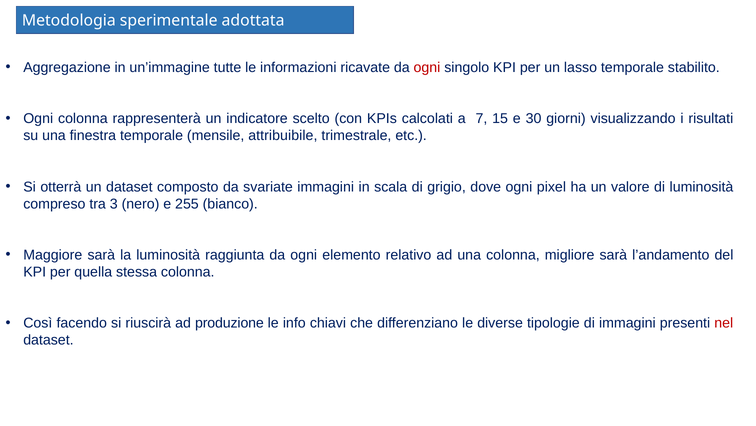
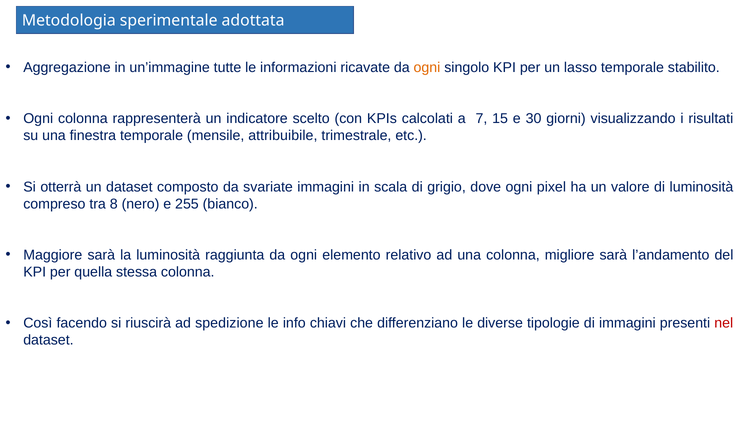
ogni at (427, 67) colour: red -> orange
3: 3 -> 8
produzione: produzione -> spedizione
